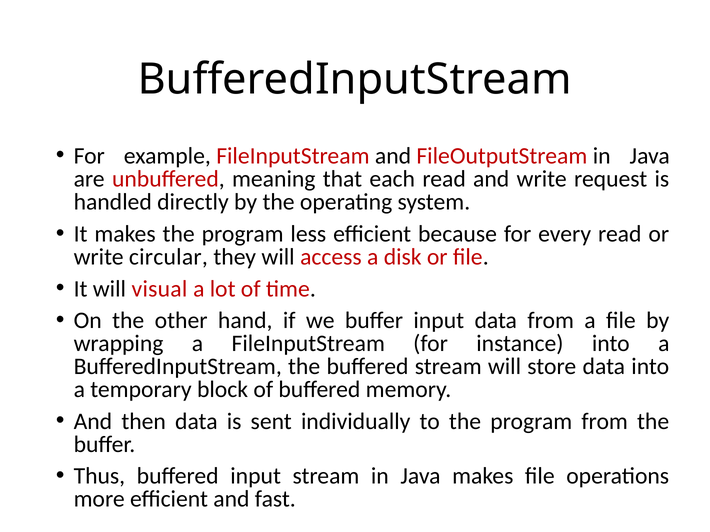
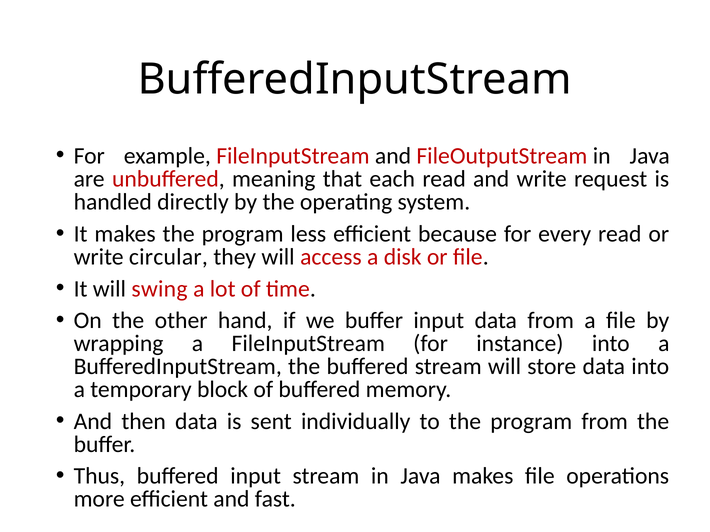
visual: visual -> swing
